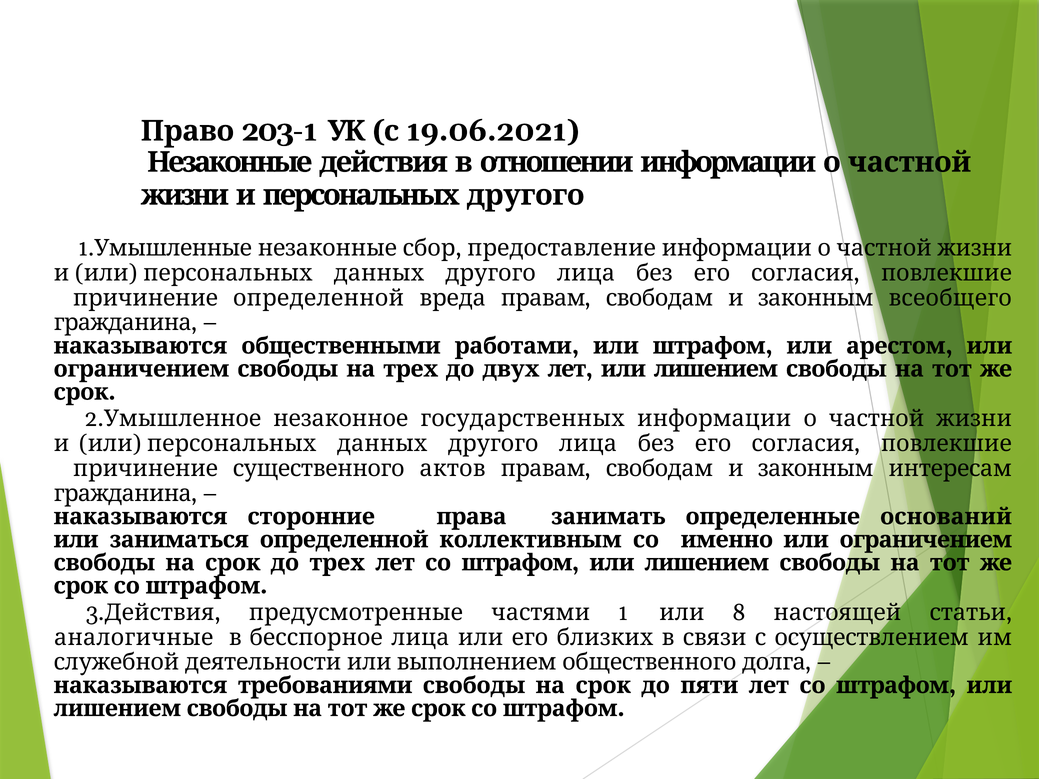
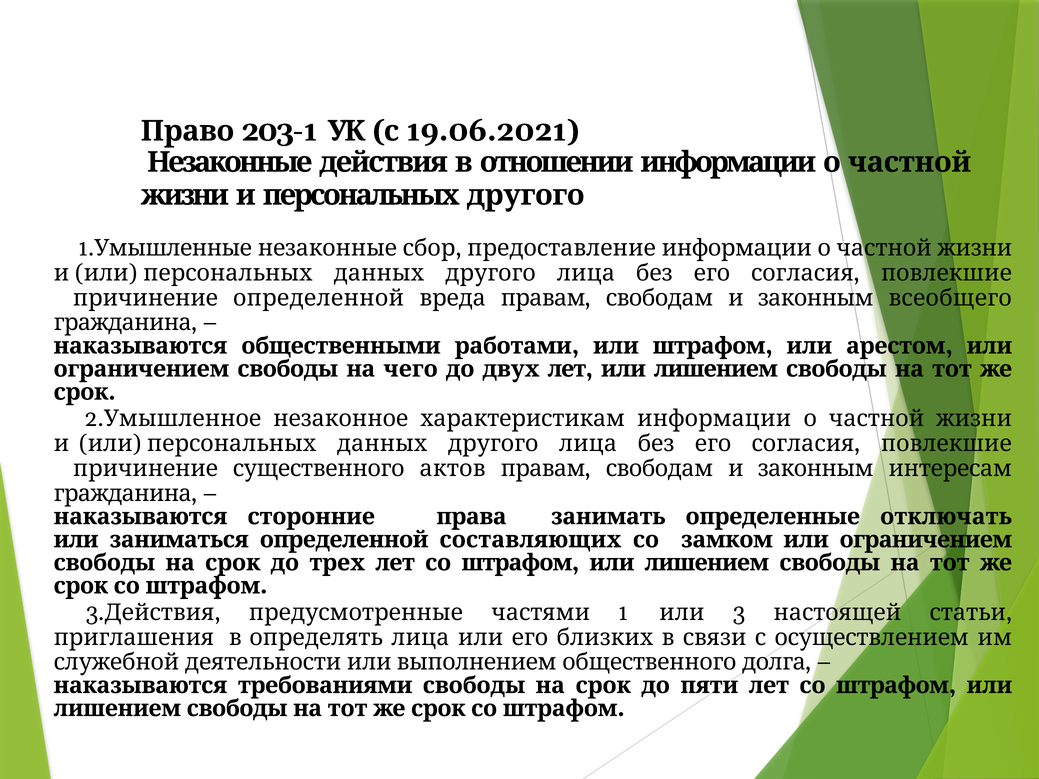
на трех: трех -> чего
государственных: государственных -> характеристикам
оснований: оснований -> отключать
коллективным: коллективным -> составляющих
именно: именно -> замком
или 8: 8 -> 3
аналогичные: аналогичные -> приглашения
бесспорное: бесспорное -> определять
